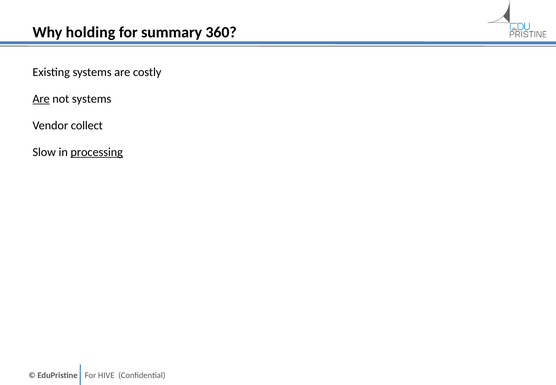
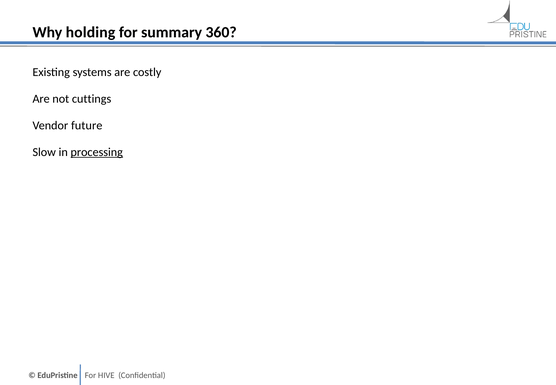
Are at (41, 99) underline: present -> none
not systems: systems -> cuttings
collect: collect -> future
